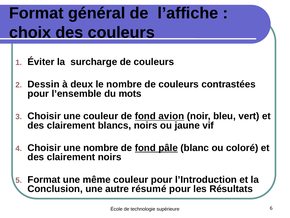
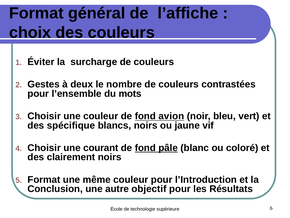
Dessin: Dessin -> Gestes
clairement at (71, 125): clairement -> spécifique
une nombre: nombre -> courant
résumé: résumé -> objectif
